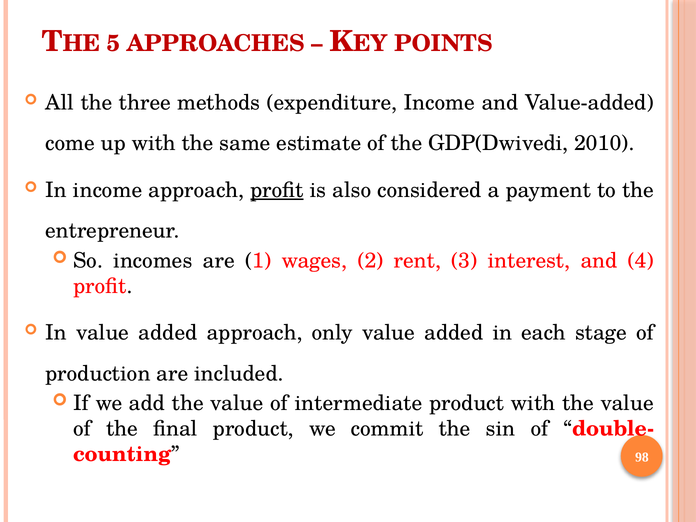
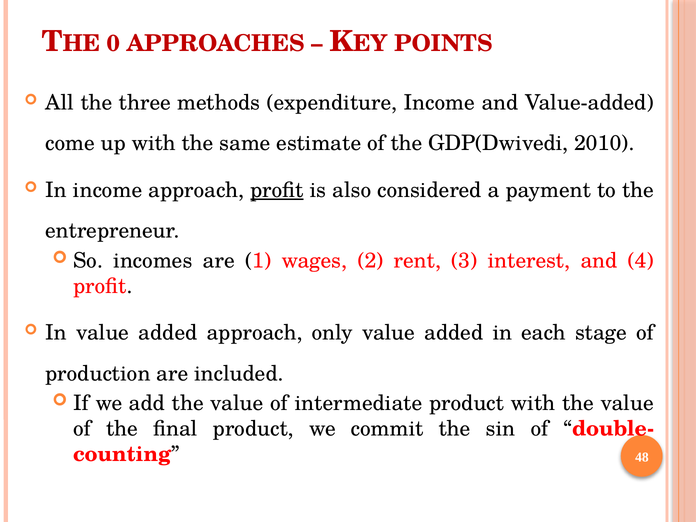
5: 5 -> 0
98: 98 -> 48
